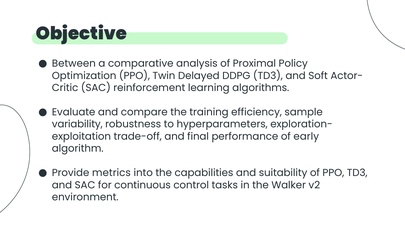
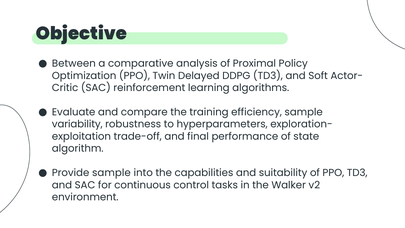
early: early -> state
Provide metrics: metrics -> sample
